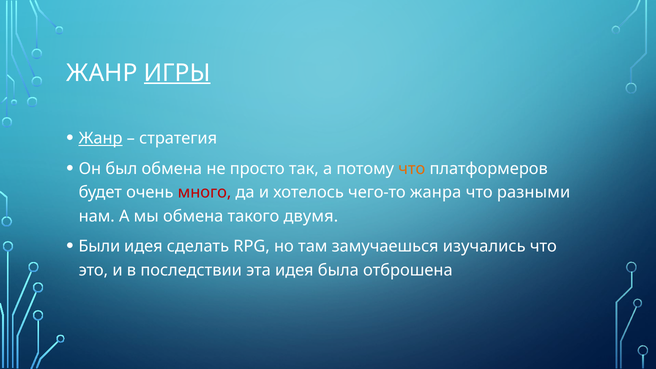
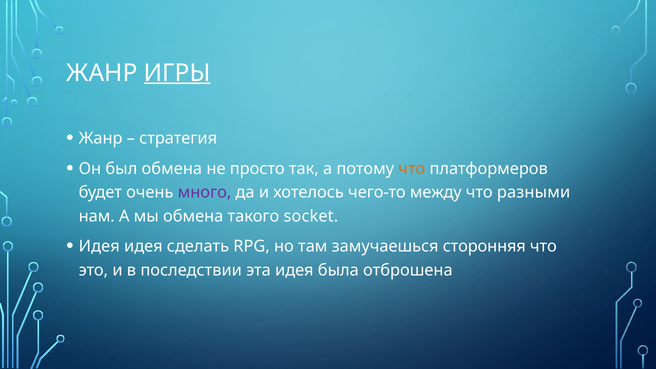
Жанр at (101, 138) underline: present -> none
много colour: red -> purple
жанра: жанра -> между
двумя: двумя -> socket
Были at (99, 247): Были -> Идея
изучались: изучались -> сторонняя
